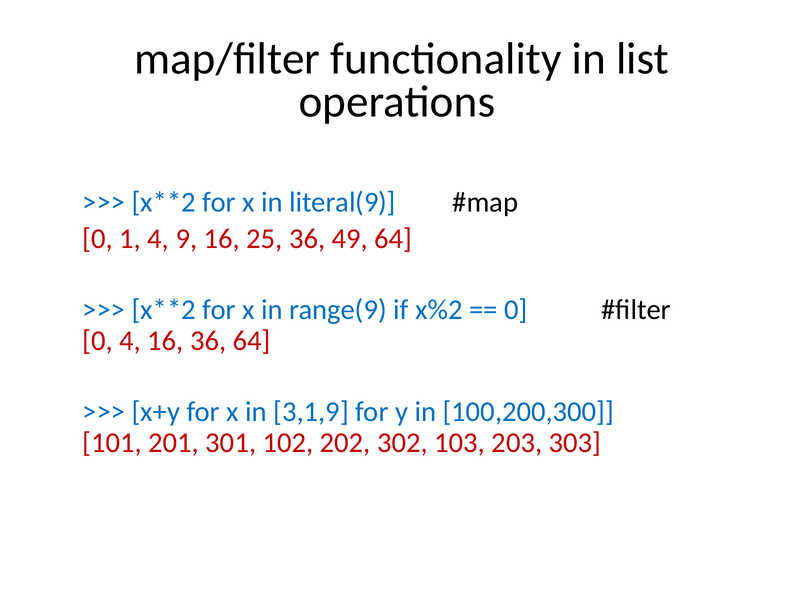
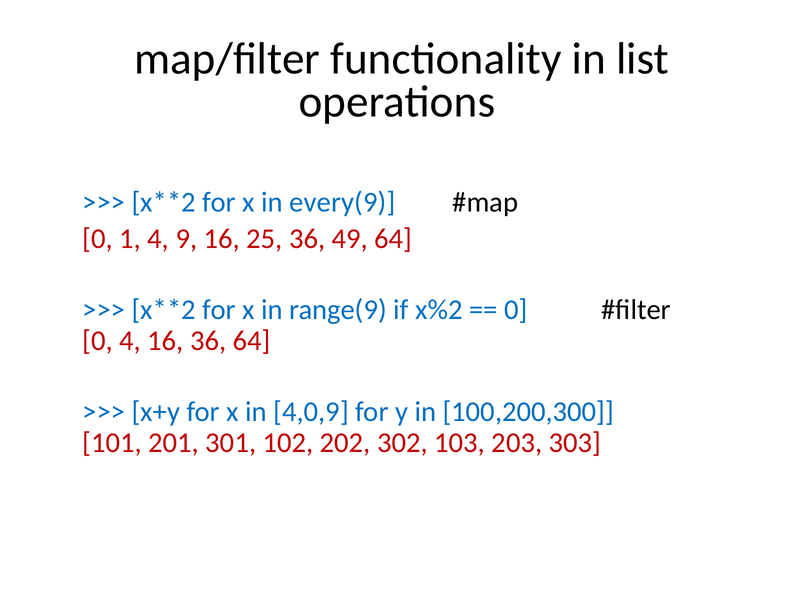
literal(9: literal(9 -> every(9
3,1,9: 3,1,9 -> 4,0,9
